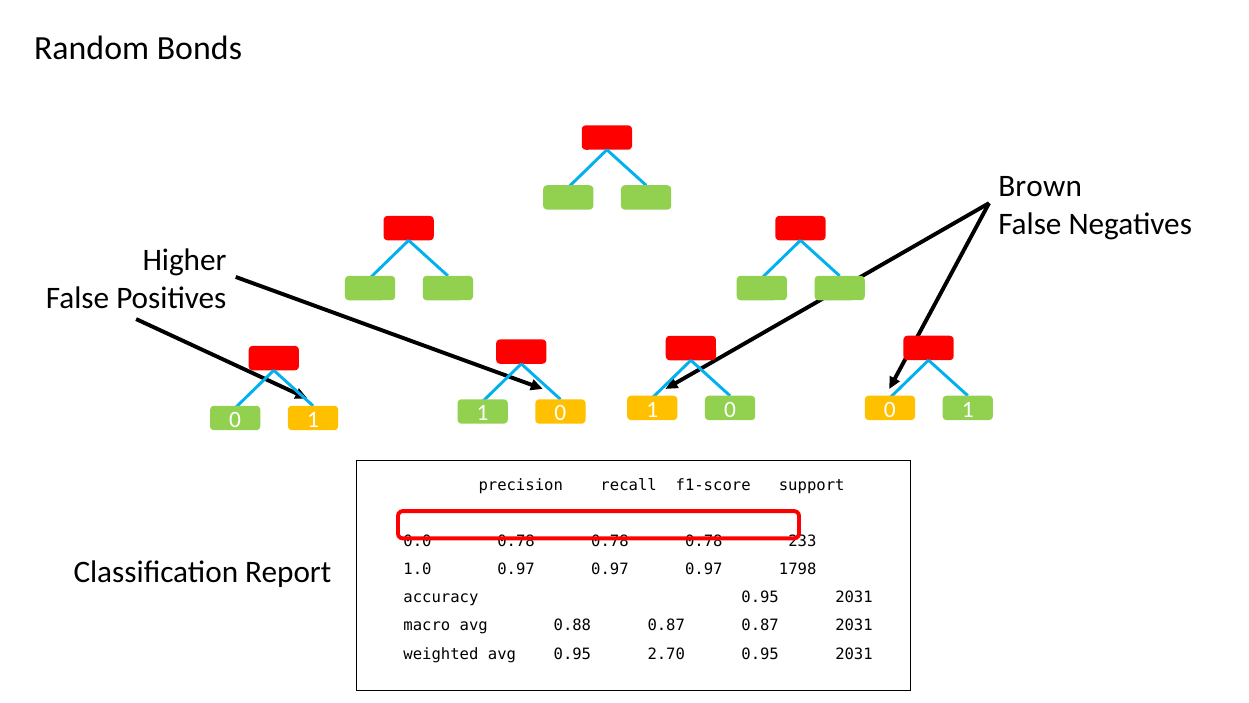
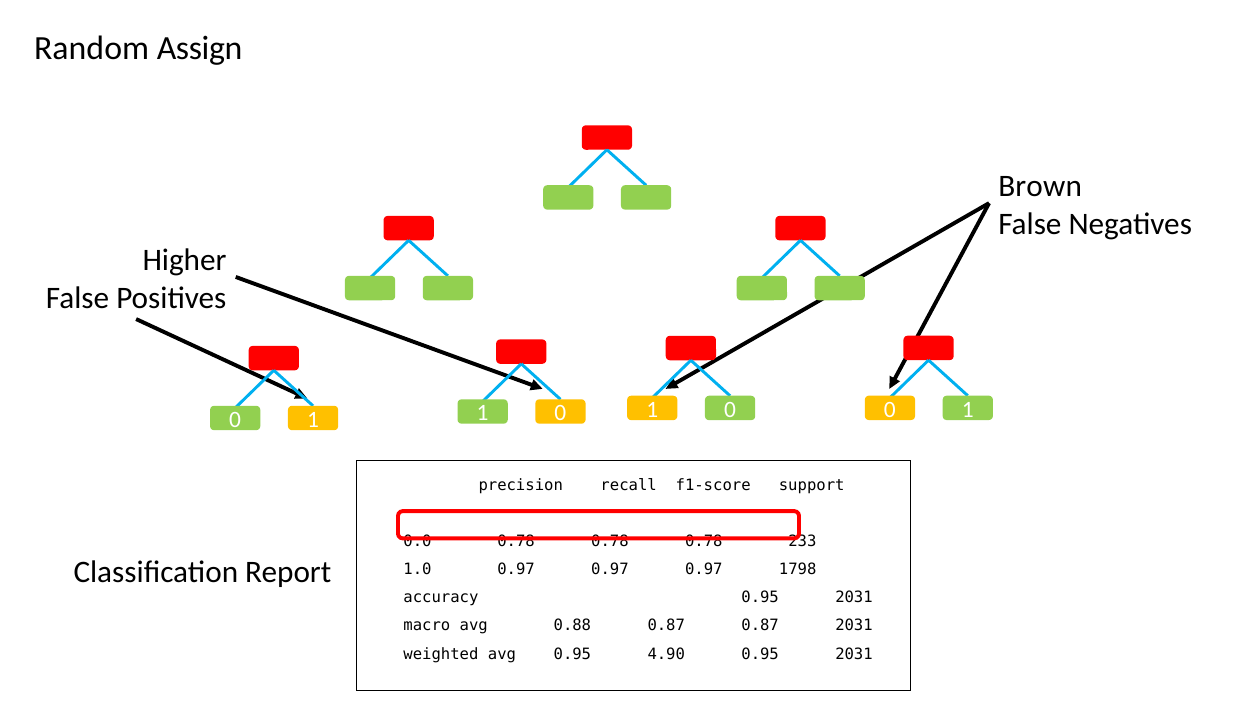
Bonds: Bonds -> Assign
2.70: 2.70 -> 4.90
